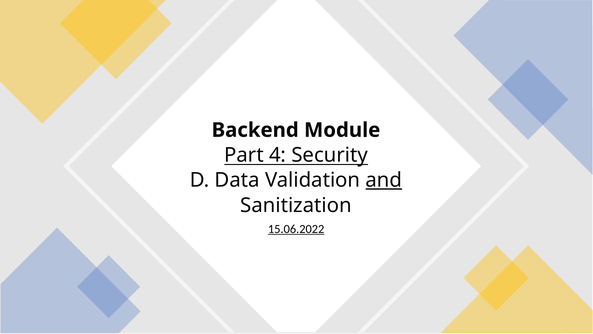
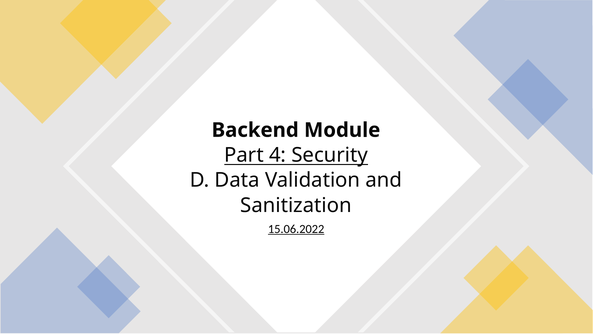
and underline: present -> none
